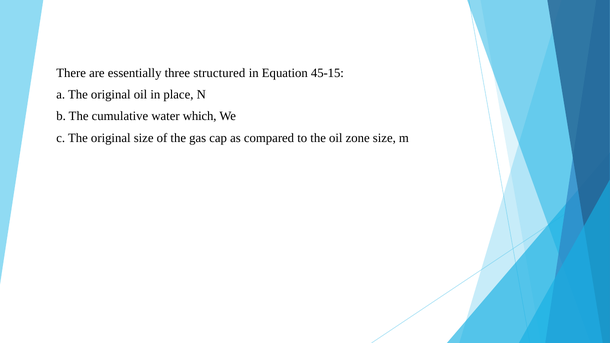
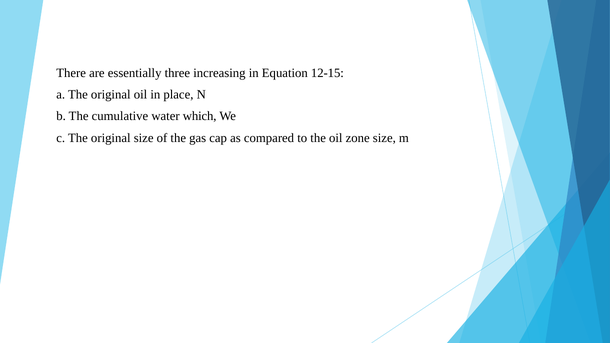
structured: structured -> increasing
45-15: 45-15 -> 12-15
